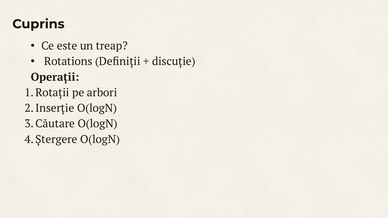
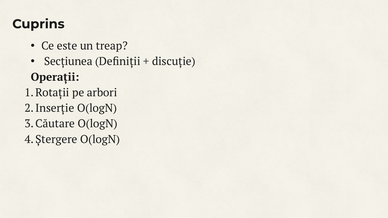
Rotations: Rotations -> Secțiunea
